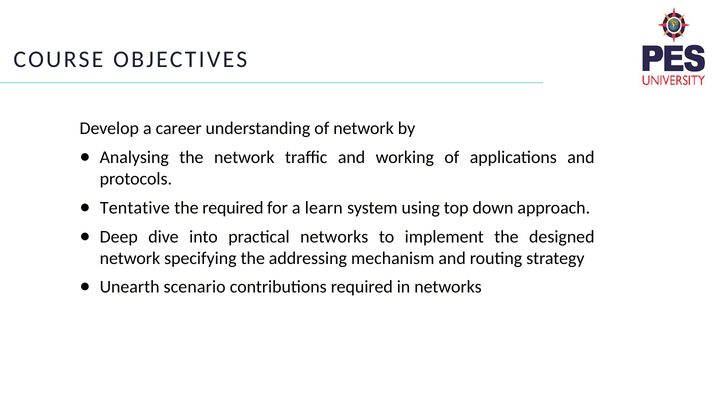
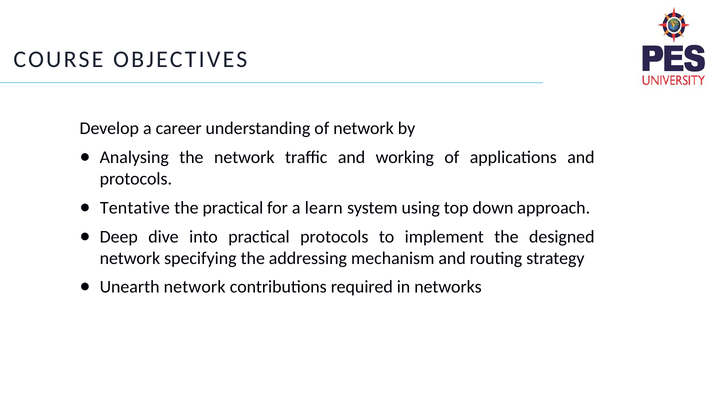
the required: required -> practical
practical networks: networks -> protocols
Unearth scenario: scenario -> network
